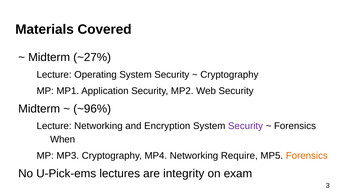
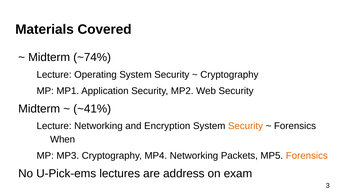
~27%: ~27% -> ~74%
~96%: ~96% -> ~41%
Security at (246, 126) colour: purple -> orange
Require: Require -> Packets
integrity: integrity -> address
